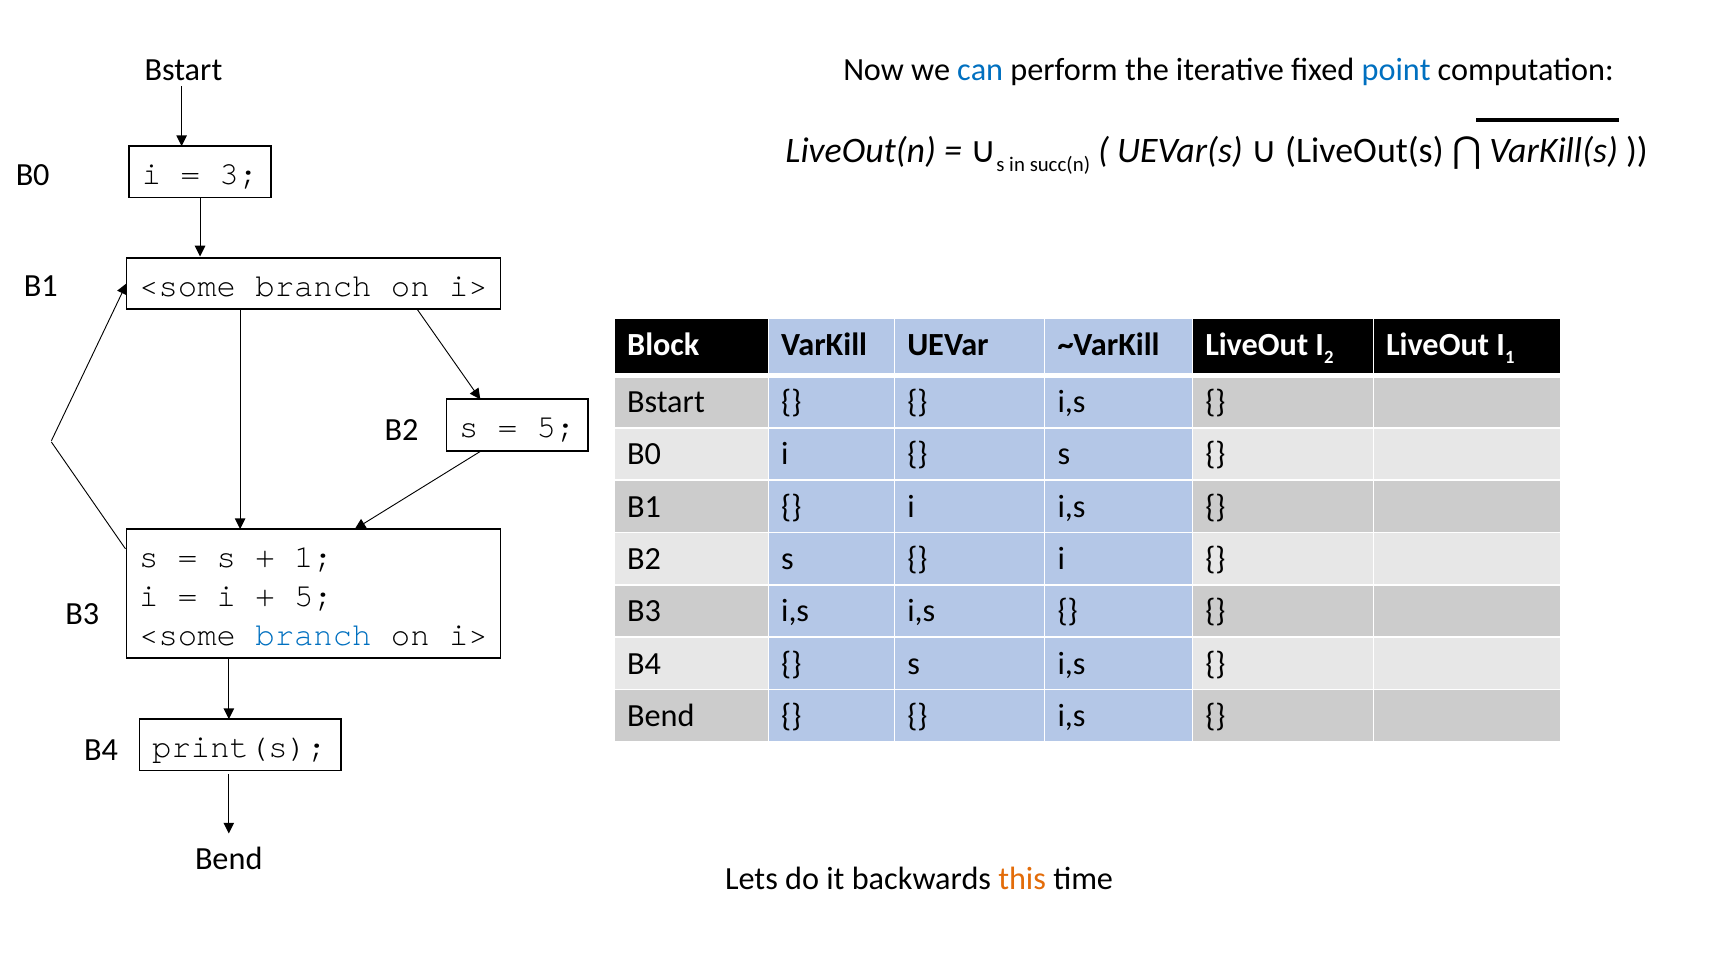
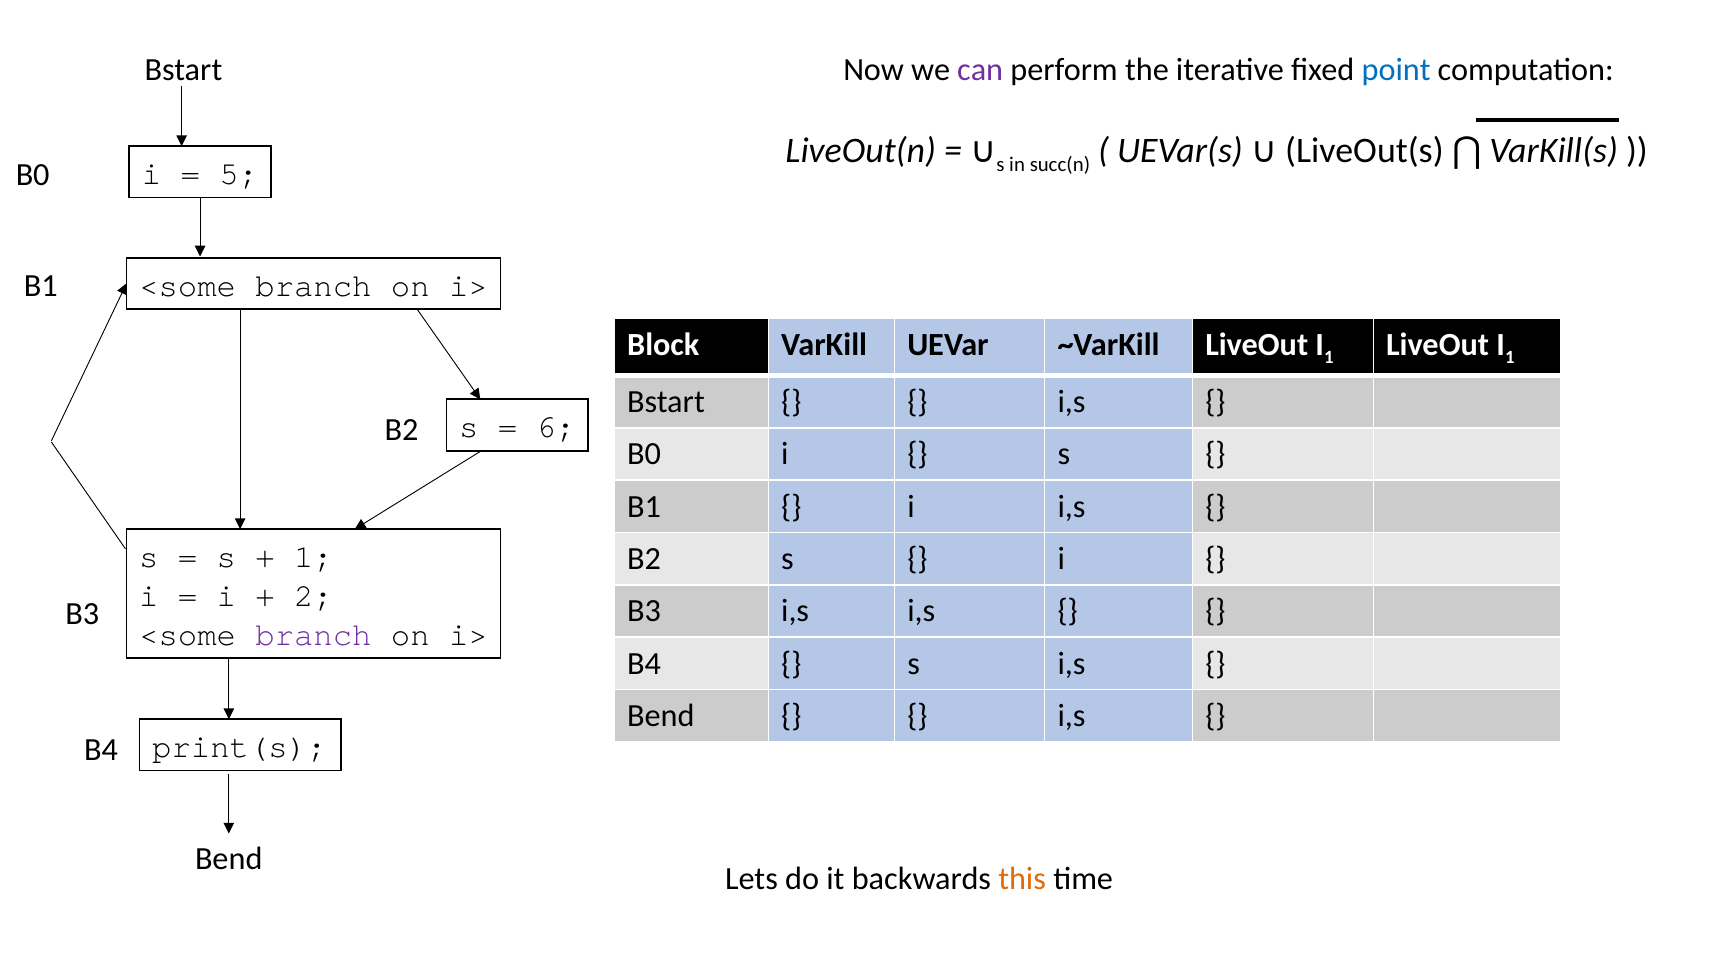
can colour: blue -> purple
3: 3 -> 5
~VarKill LiveOut I 2: 2 -> 1
5 at (556, 427): 5 -> 6
5 at (313, 596): 5 -> 2
branch at (313, 635) colour: blue -> purple
